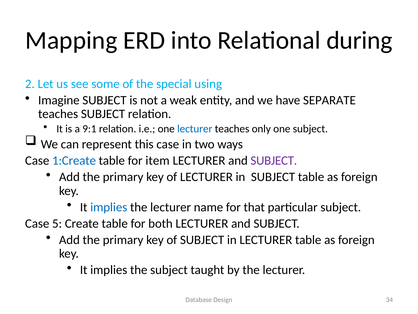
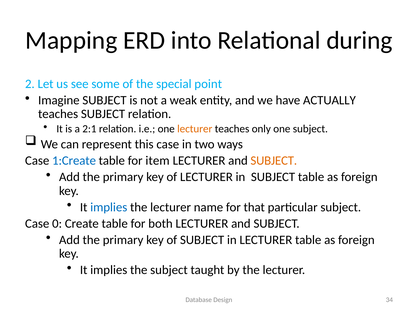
using: using -> point
SEPARATE: SEPARATE -> ACTUALLY
9:1: 9:1 -> 2:1
lecturer at (195, 129) colour: blue -> orange
SUBJECT at (274, 160) colour: purple -> orange
5: 5 -> 0
